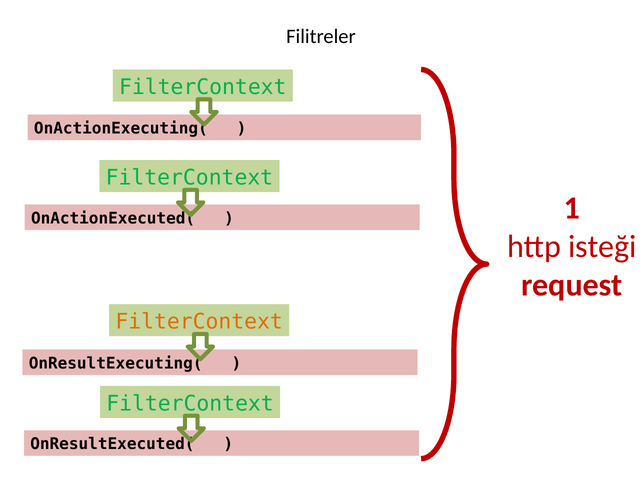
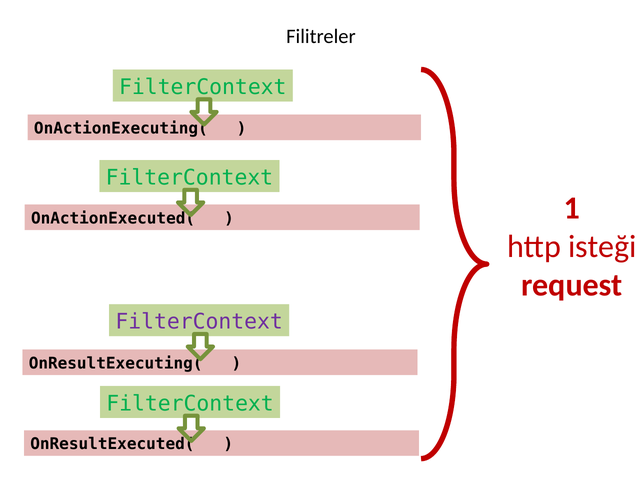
FilterContext at (199, 321) colour: orange -> purple
